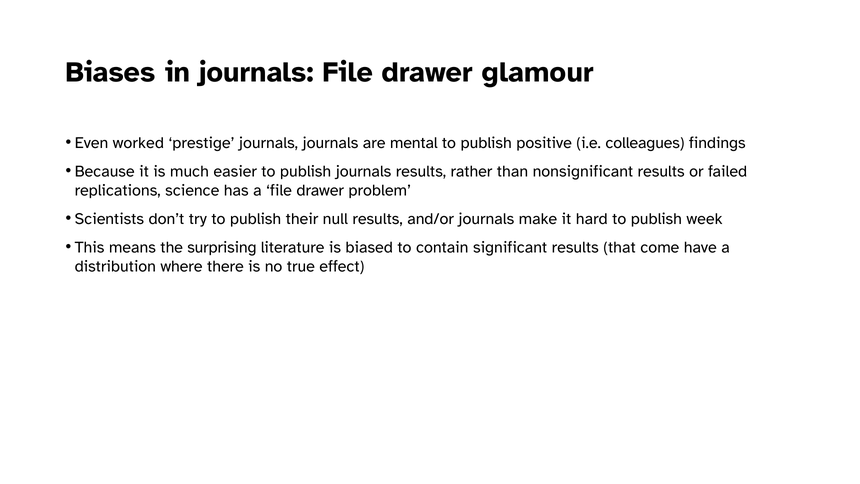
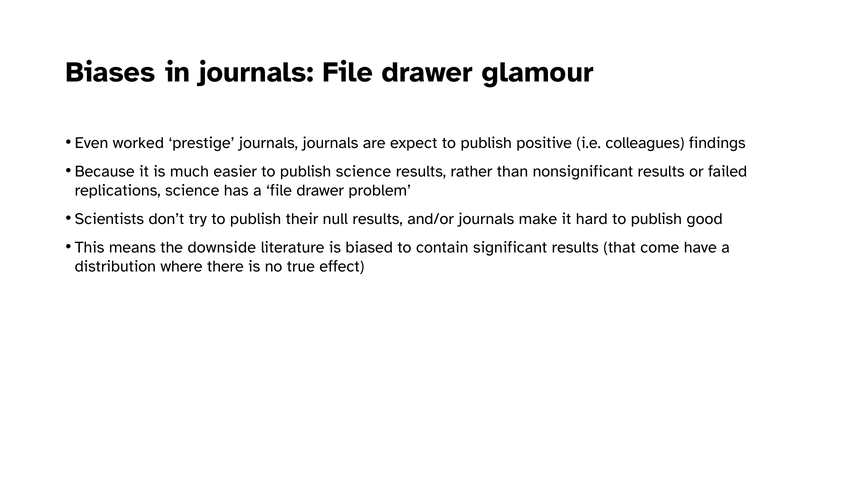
mental: mental -> expect
publish journals: journals -> science
week: week -> good
surprising: surprising -> downside
